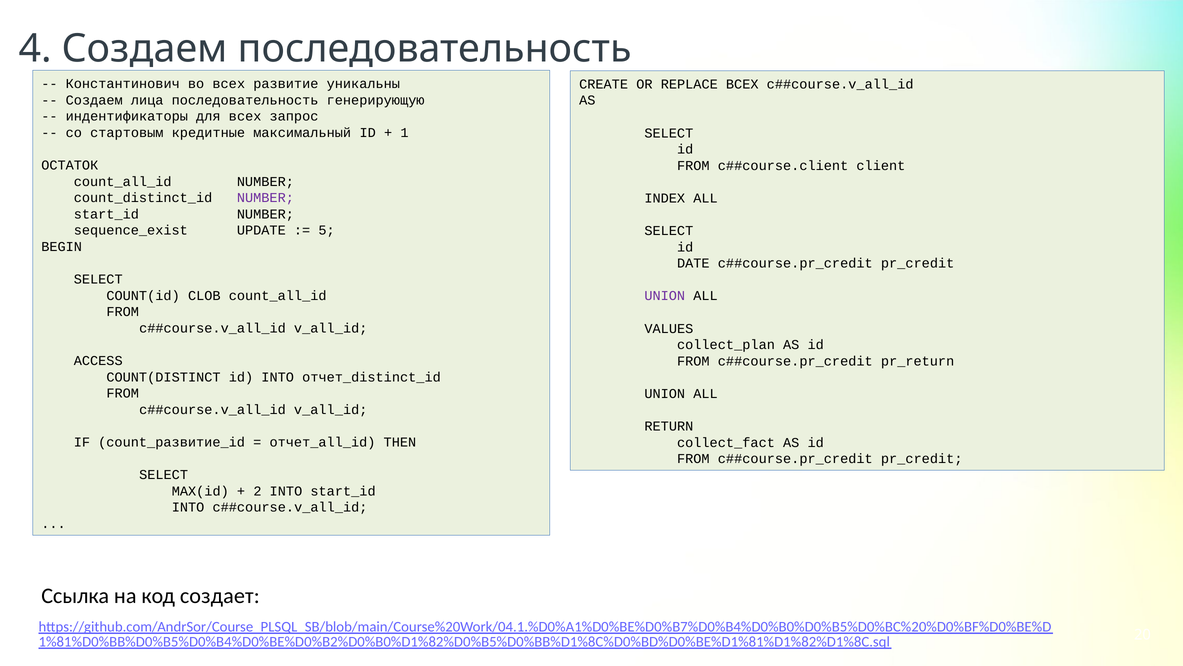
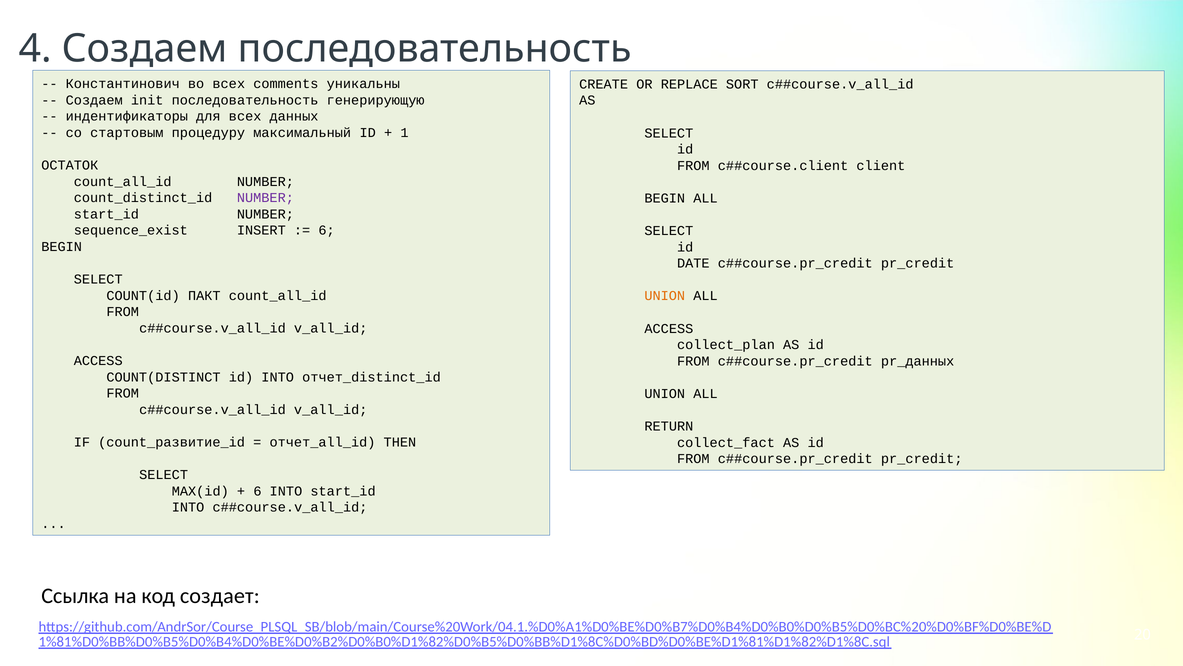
развитие: развитие -> comments
REPLACE ВСЕХ: ВСЕХ -> SORT
лица: лица -> init
запрос: запрос -> данных
кредитные: кредитные -> процедуру
INDEX at (665, 198): INDEX -> BEGIN
UPDATE: UPDATE -> INSERT
5 at (327, 230): 5 -> 6
CLOB: CLOB -> ПАКТ
UNION at (665, 296) colour: purple -> orange
VALUES at (669, 328): VALUES -> ACCESS
pr_return: pr_return -> pr_данных
2 at (257, 491): 2 -> 6
